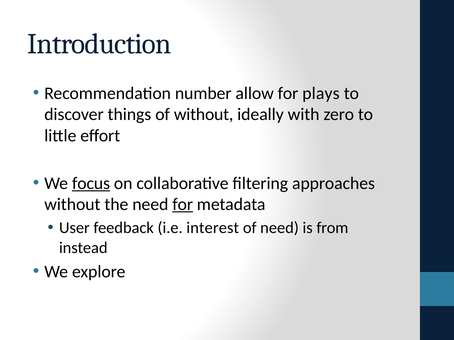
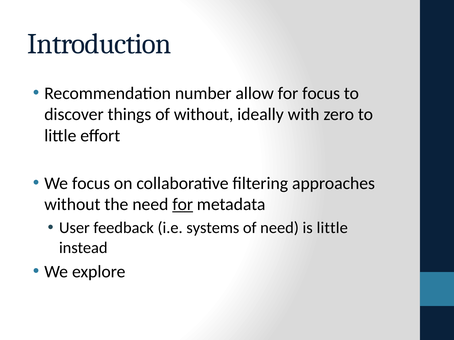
for plays: plays -> focus
focus at (91, 183) underline: present -> none
interest: interest -> systems
is from: from -> little
